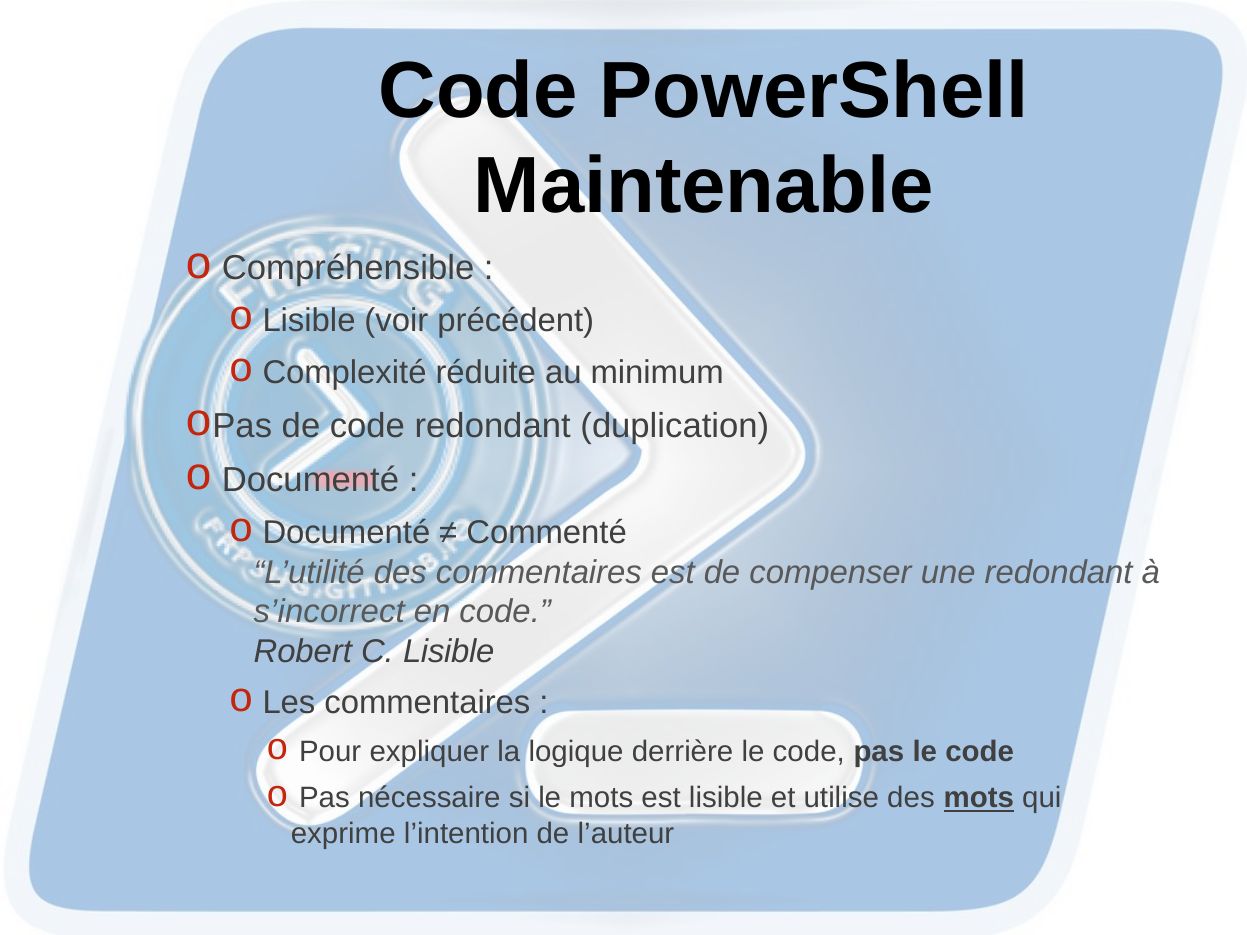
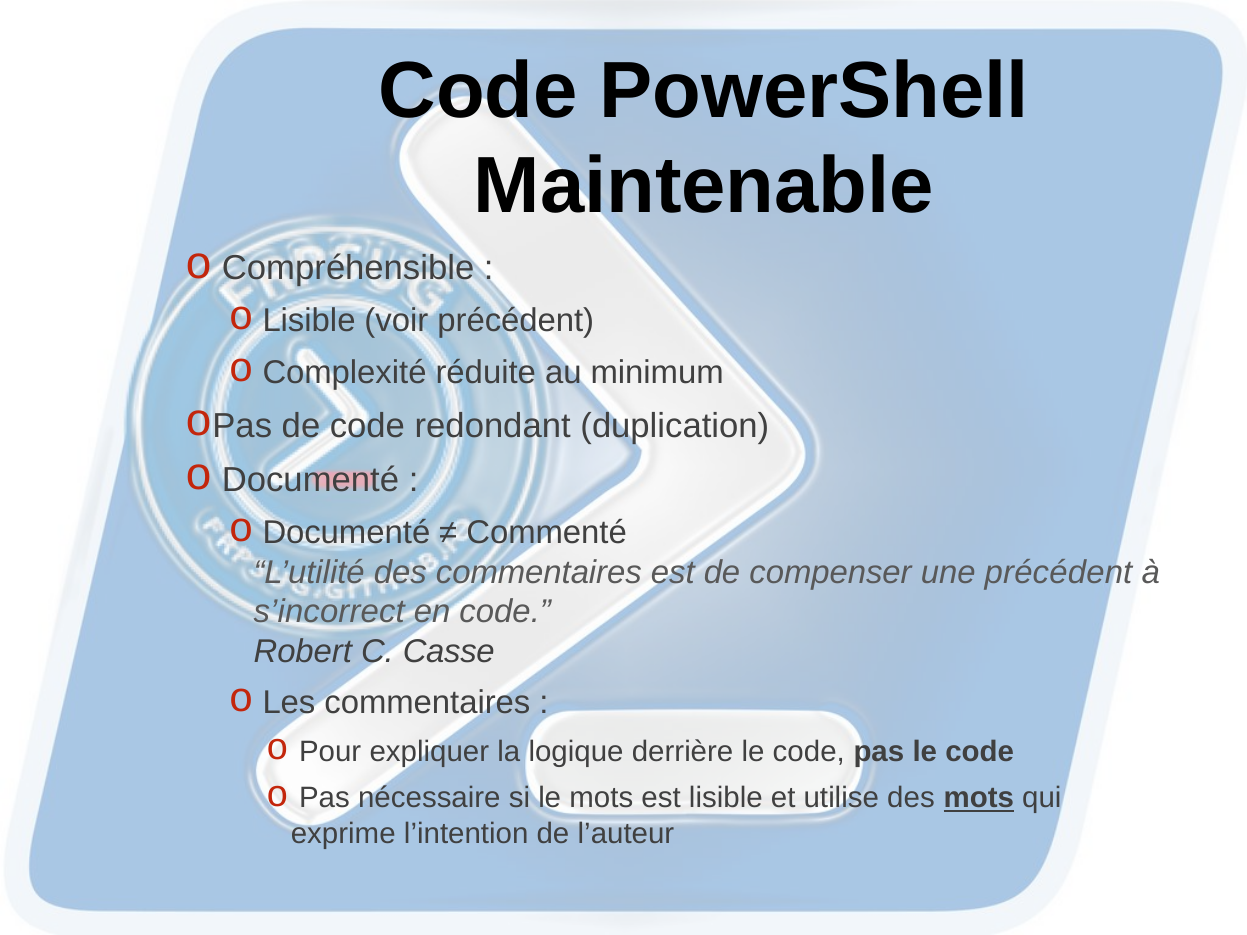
une redondant: redondant -> précédent
C Lisible: Lisible -> Casse
